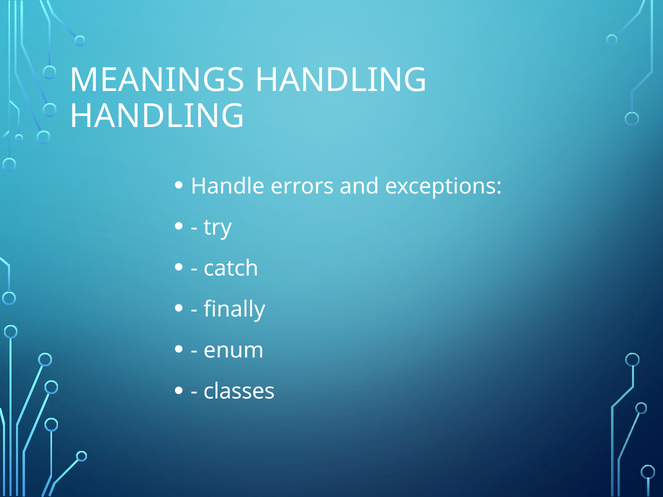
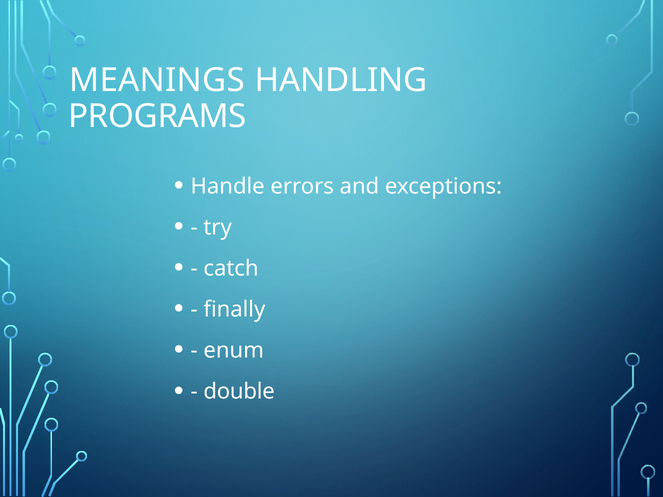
HANDLING at (157, 116): HANDLING -> PROGRAMS
classes: classes -> double
